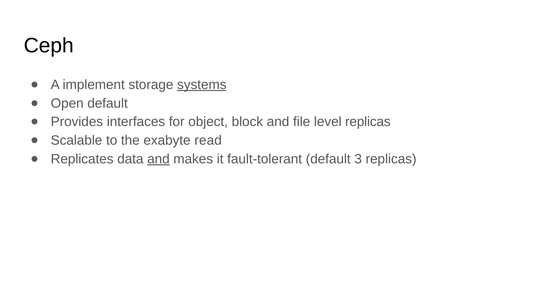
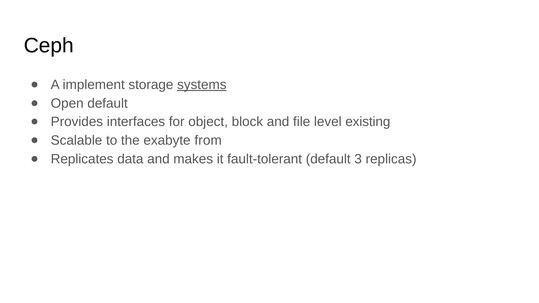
level replicas: replicas -> existing
read: read -> from
and at (158, 159) underline: present -> none
